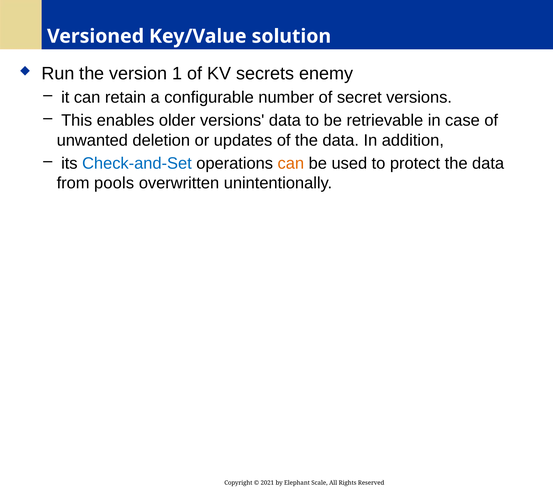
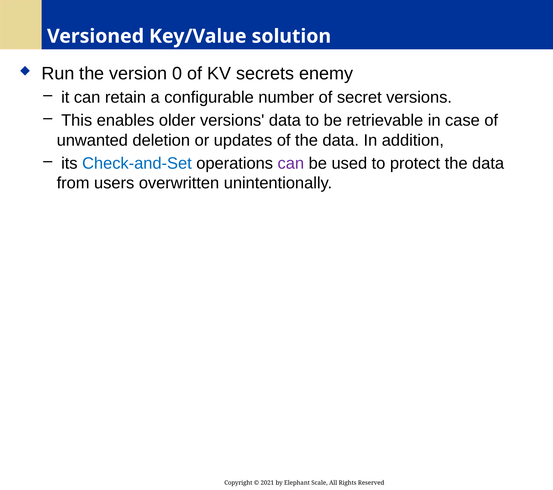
1: 1 -> 0
can at (291, 163) colour: orange -> purple
pools: pools -> users
